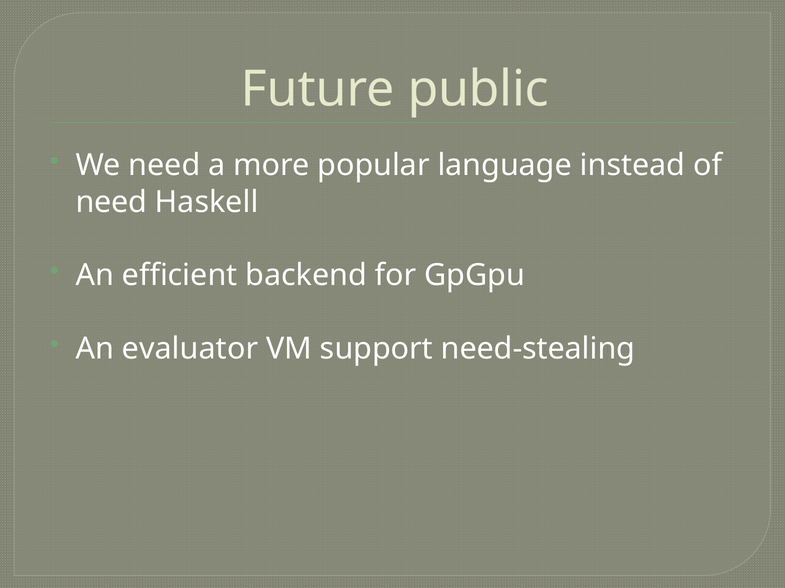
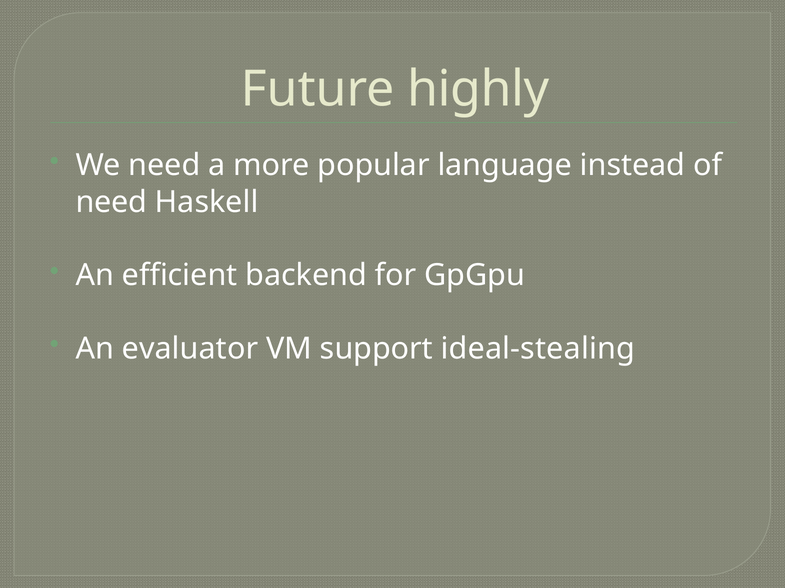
public: public -> highly
need-stealing: need-stealing -> ideal-stealing
